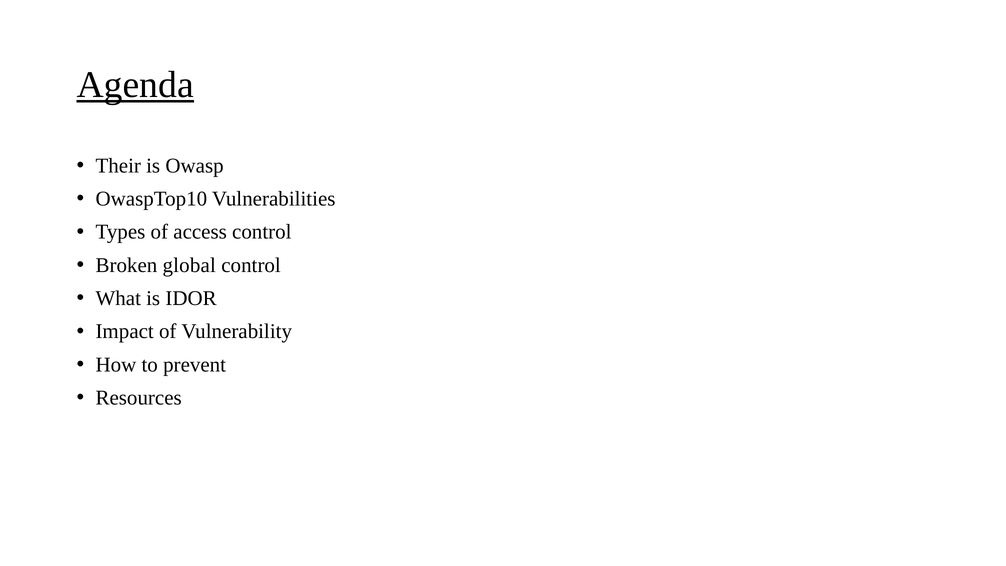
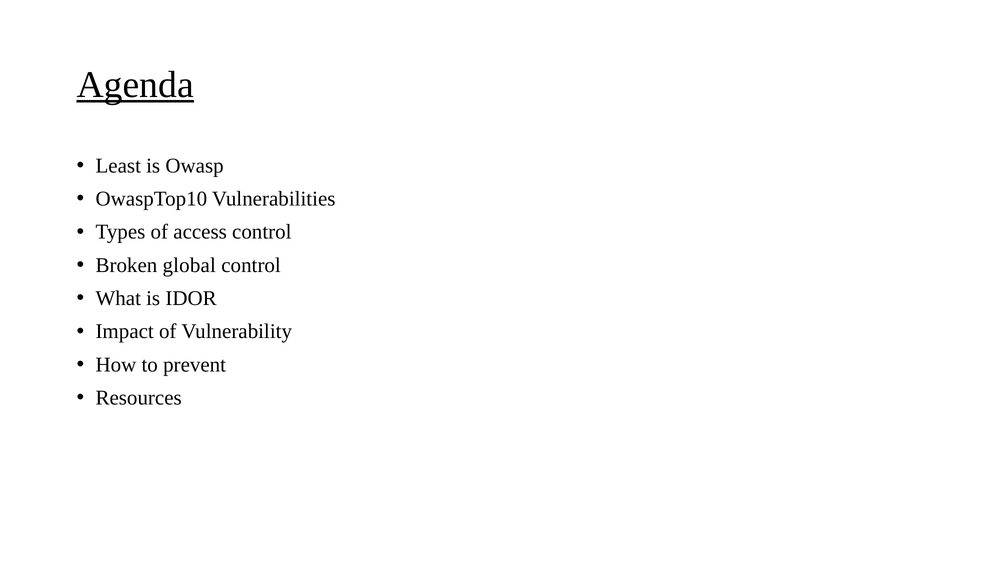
Their: Their -> Least
